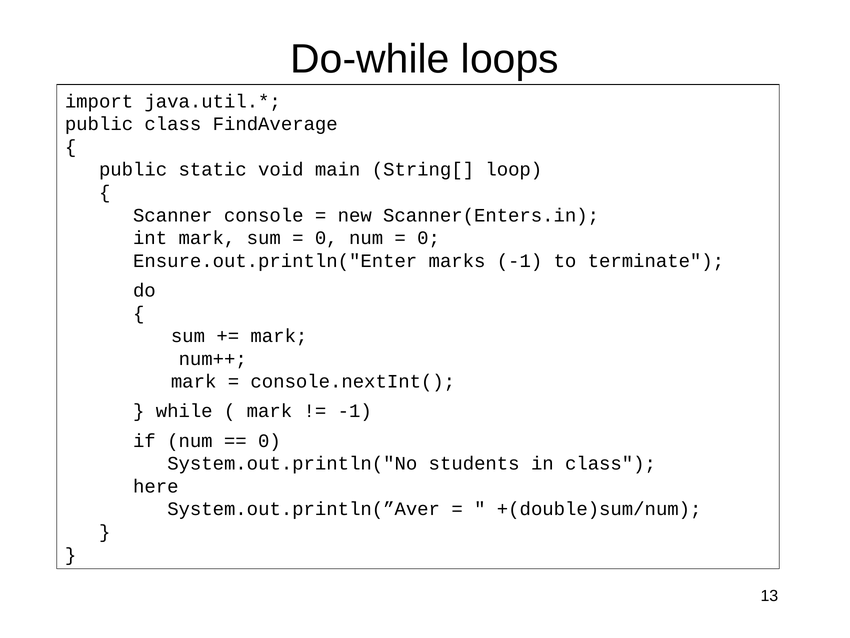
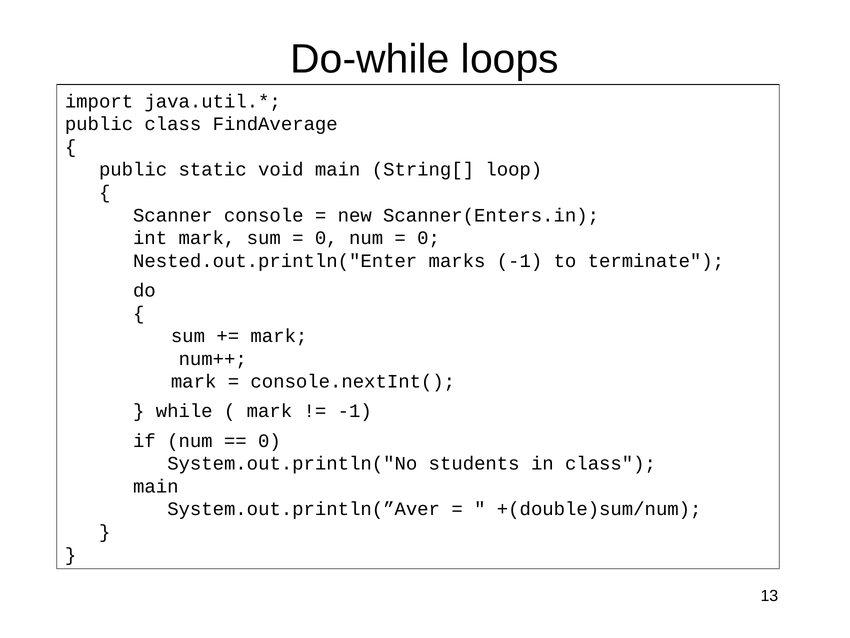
Ensure.out.println("Enter: Ensure.out.println("Enter -> Nested.out.println("Enter
here at (156, 486): here -> main
